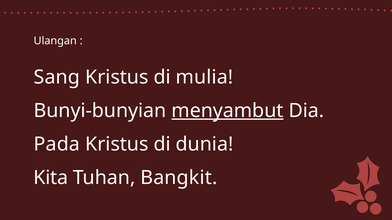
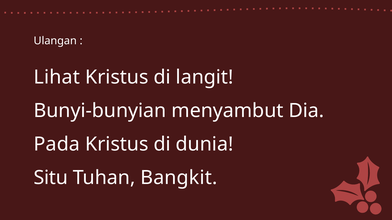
Sang: Sang -> Lihat
mulia: mulia -> langit
menyambut underline: present -> none
Kita: Kita -> Situ
